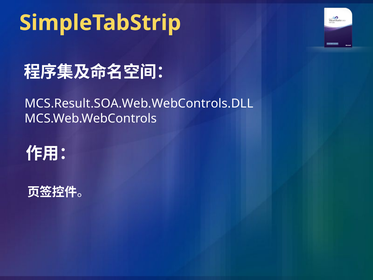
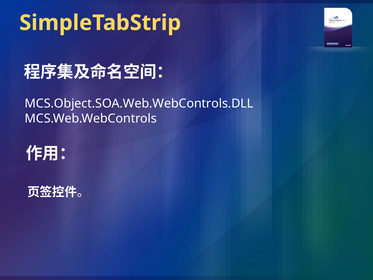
MCS.Result.SOA.Web.WebControls.DLL: MCS.Result.SOA.Web.WebControls.DLL -> MCS.Object.SOA.Web.WebControls.DLL
